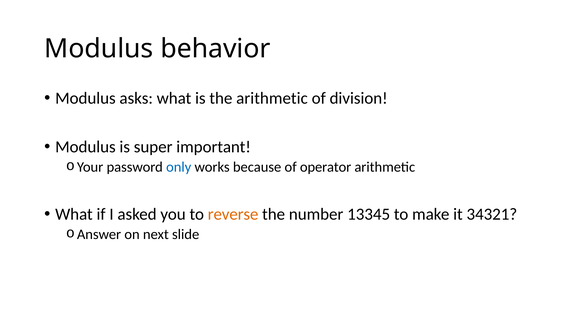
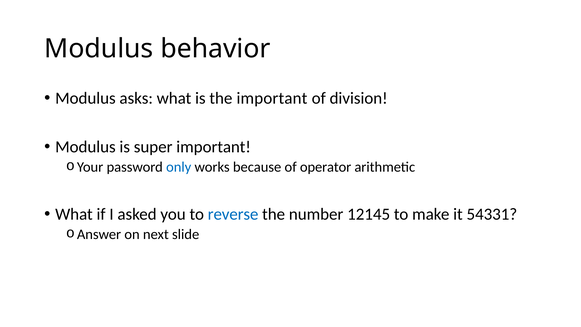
the arithmetic: arithmetic -> important
reverse colour: orange -> blue
13345: 13345 -> 12145
34321: 34321 -> 54331
